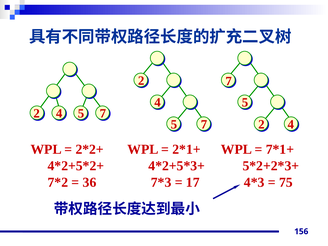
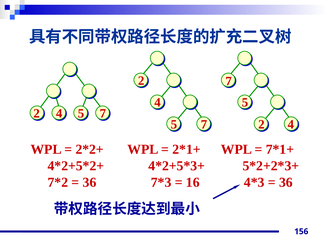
17: 17 -> 16
75 at (286, 182): 75 -> 36
